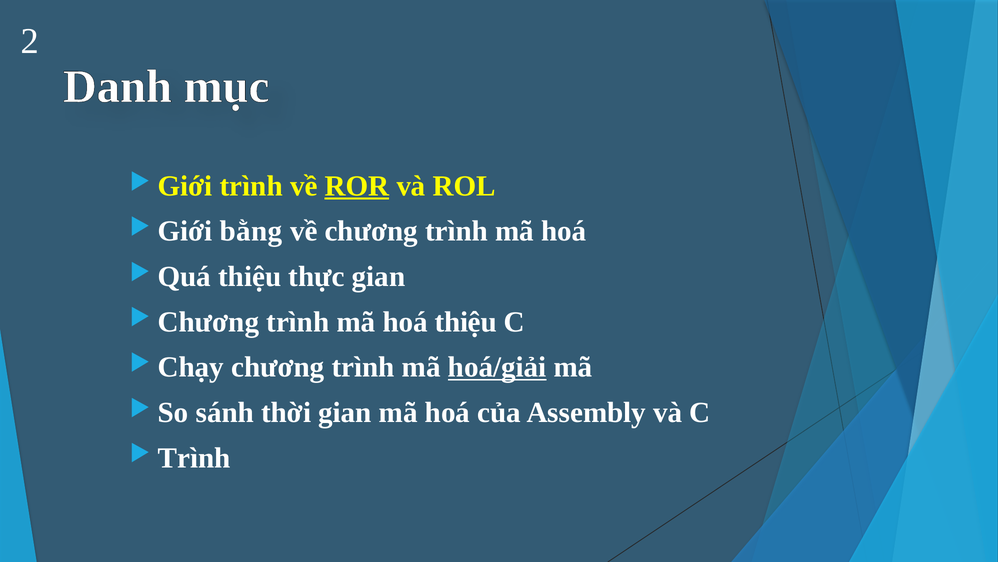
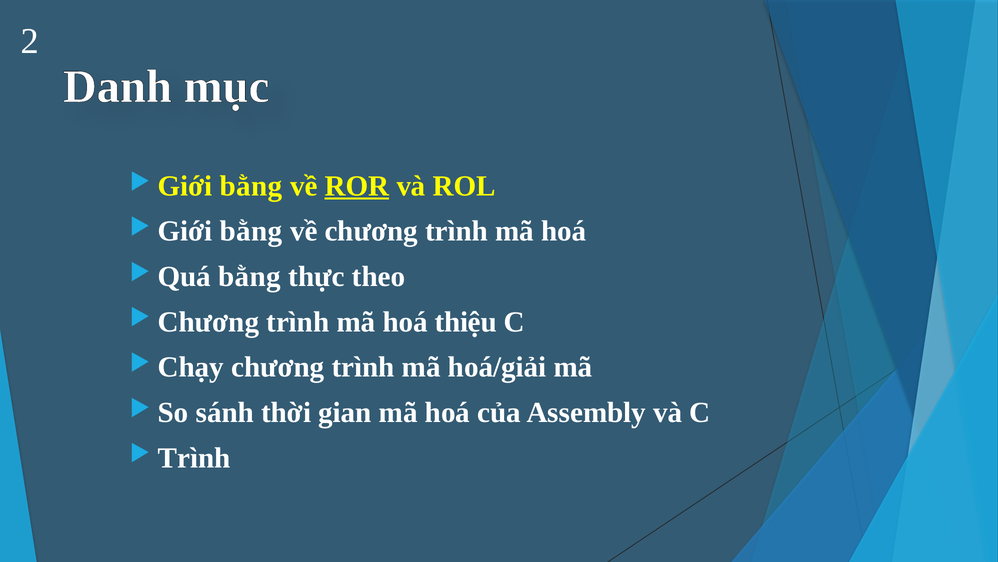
trình at (251, 186): trình -> bằng
Quá thiệu: thiệu -> bằng
thực gian: gian -> theo
hoá/giải underline: present -> none
